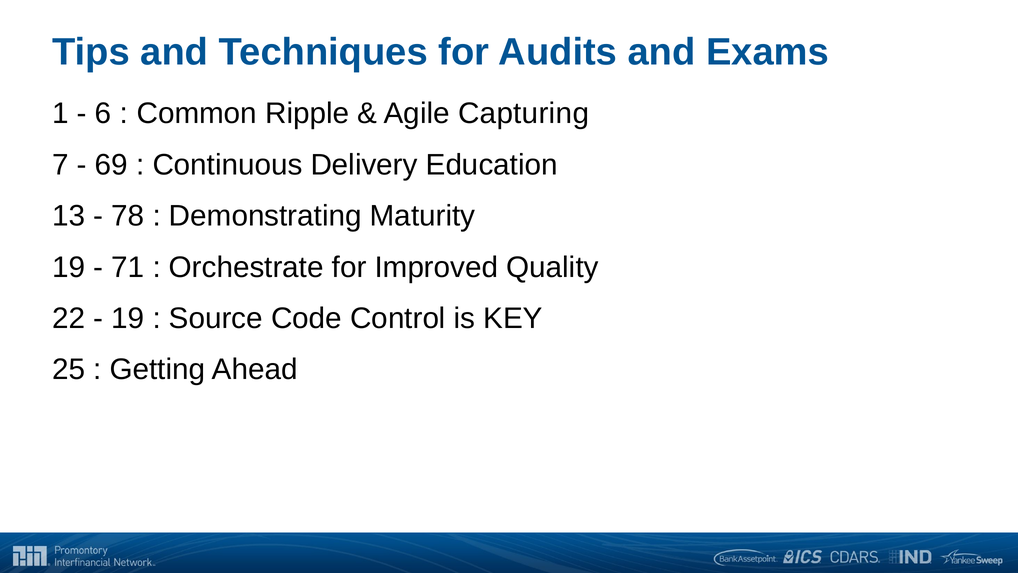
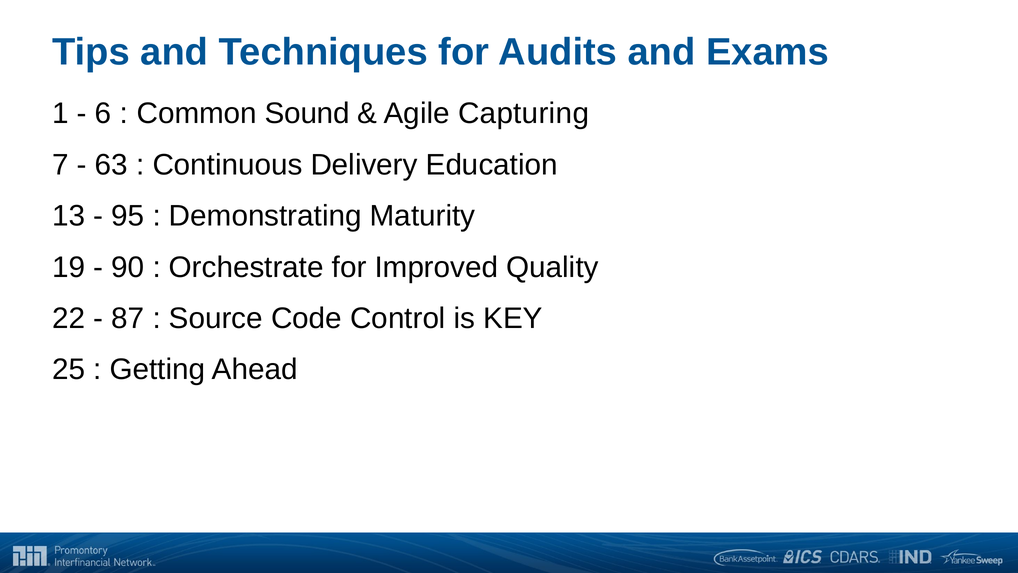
Ripple: Ripple -> Sound
69: 69 -> 63
78: 78 -> 95
71: 71 -> 90
19 at (128, 318): 19 -> 87
